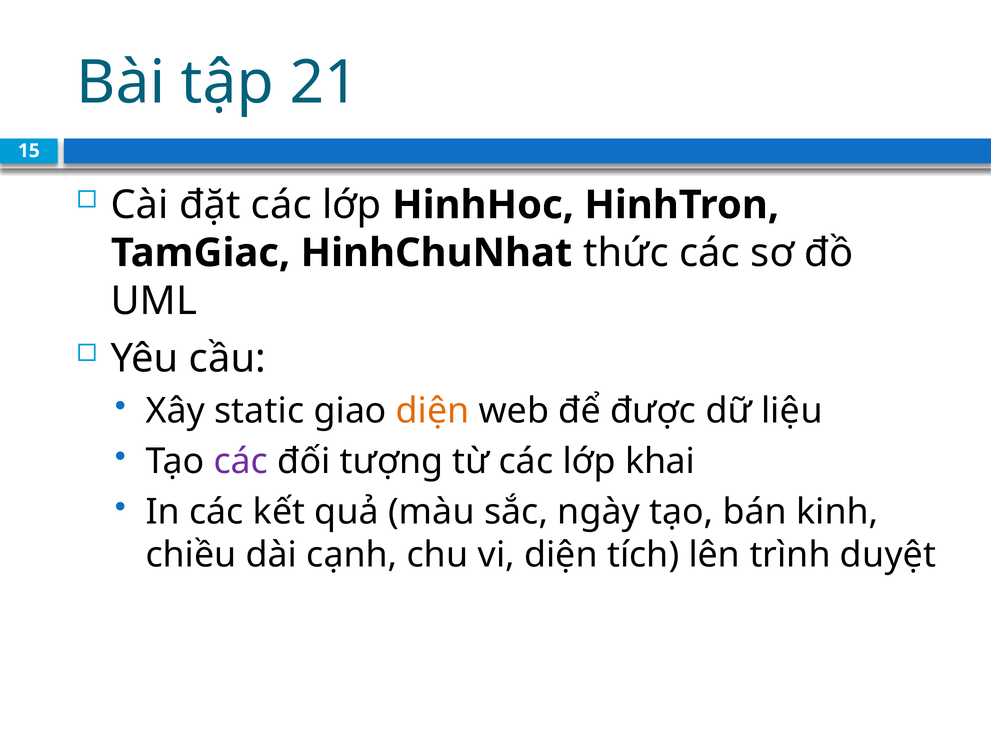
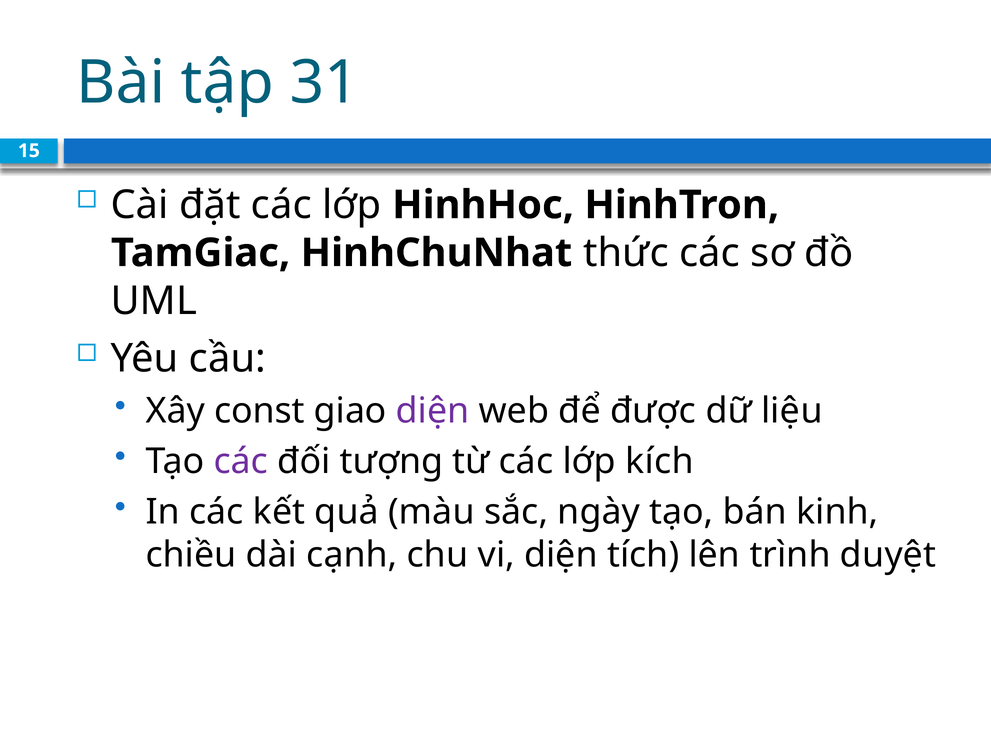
21: 21 -> 31
static: static -> const
diện at (433, 411) colour: orange -> purple
khai: khai -> kích
